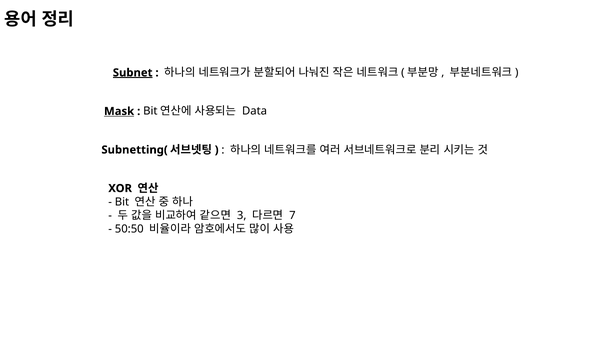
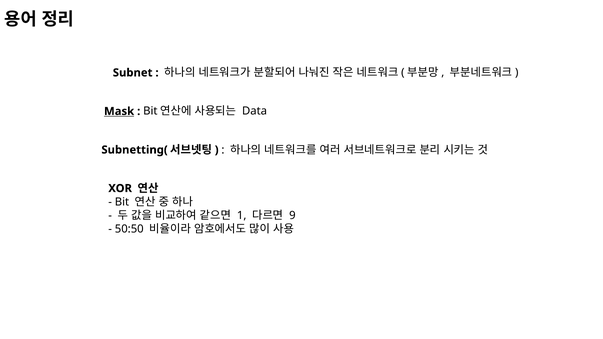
Subnet underline: present -> none
3: 3 -> 1
7: 7 -> 9
